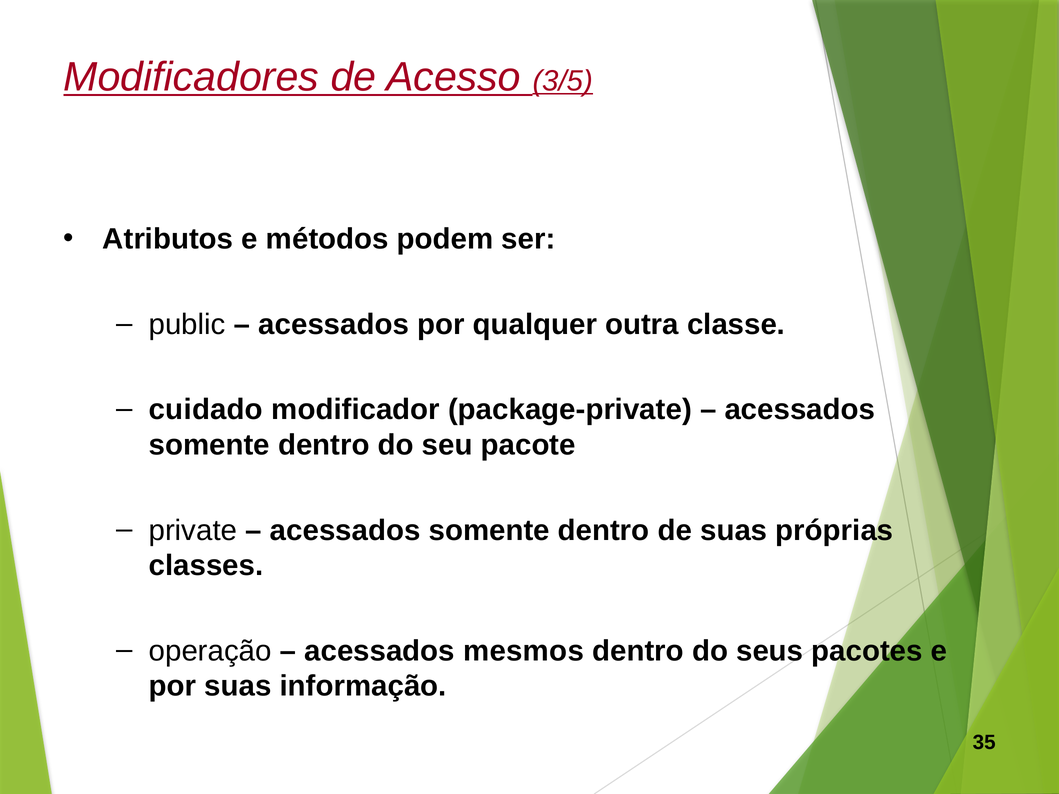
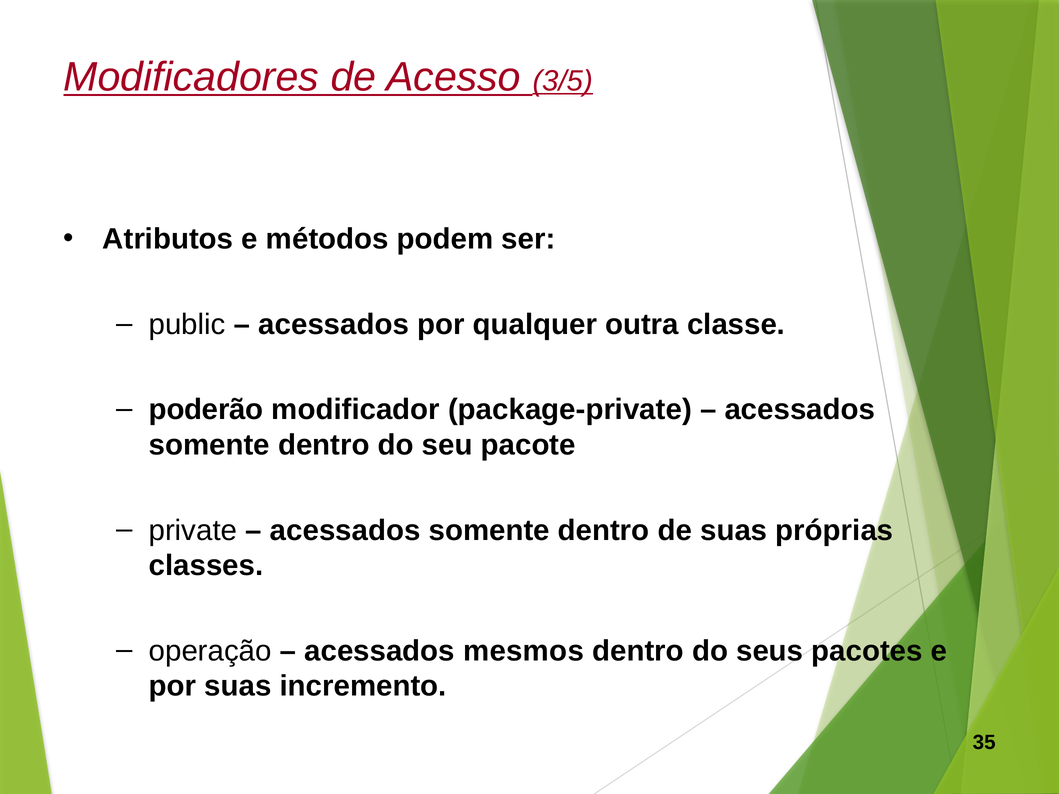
cuidado: cuidado -> poderão
informação: informação -> incremento
